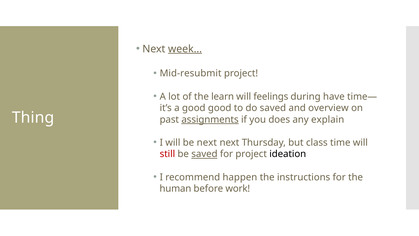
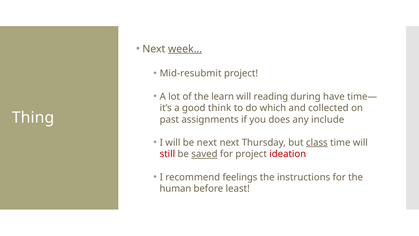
feelings: feelings -> reading
good good: good -> think
do saved: saved -> which
overview: overview -> collected
assignments underline: present -> none
explain: explain -> include
class underline: none -> present
ideation colour: black -> red
happen: happen -> feelings
work: work -> least
